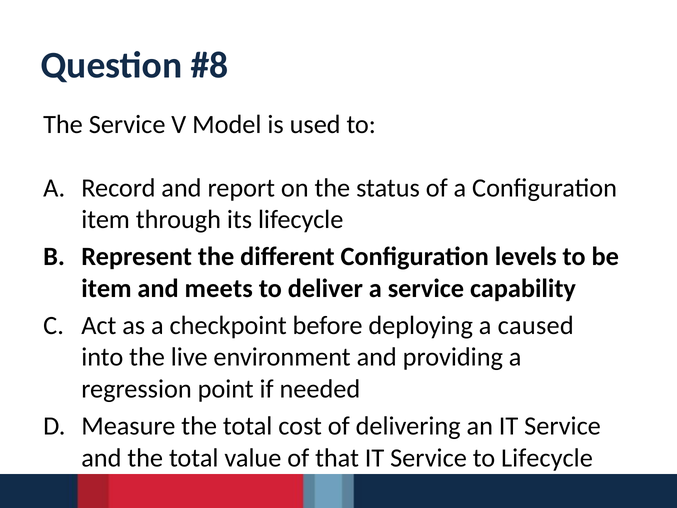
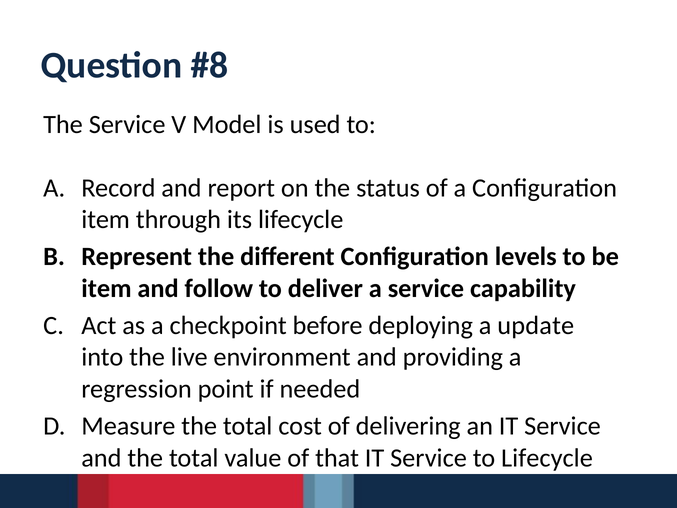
meets: meets -> follow
caused: caused -> update
